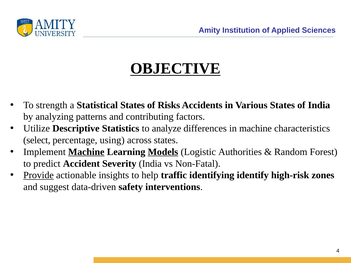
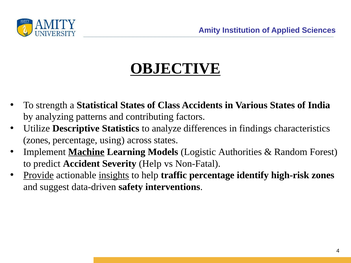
Risks: Risks -> Class
in machine: machine -> findings
select at (37, 140): select -> zones
Models underline: present -> none
Severity India: India -> Help
insights underline: none -> present
traffic identifying: identifying -> percentage
